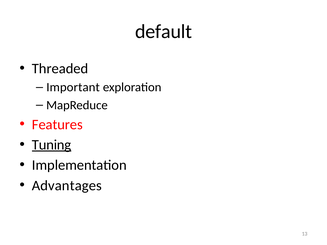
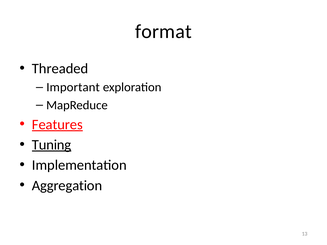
default: default -> format
Features underline: none -> present
Advantages: Advantages -> Aggregation
